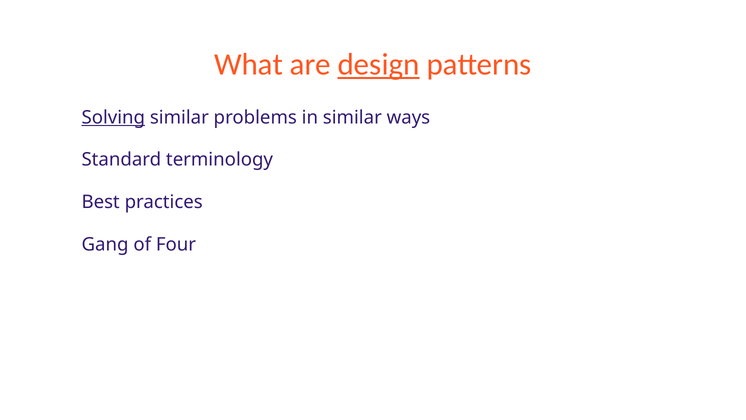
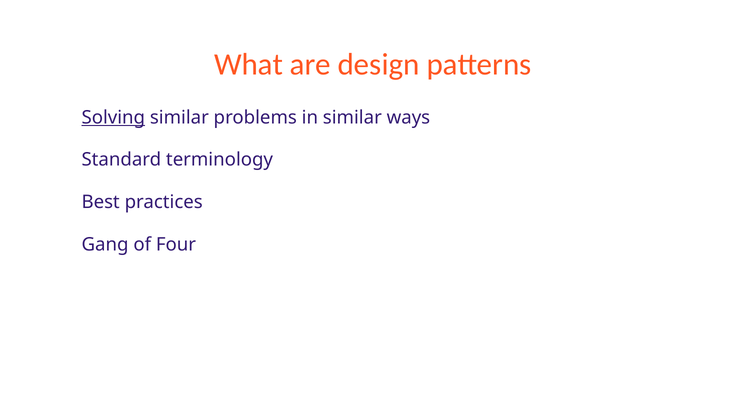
design underline: present -> none
